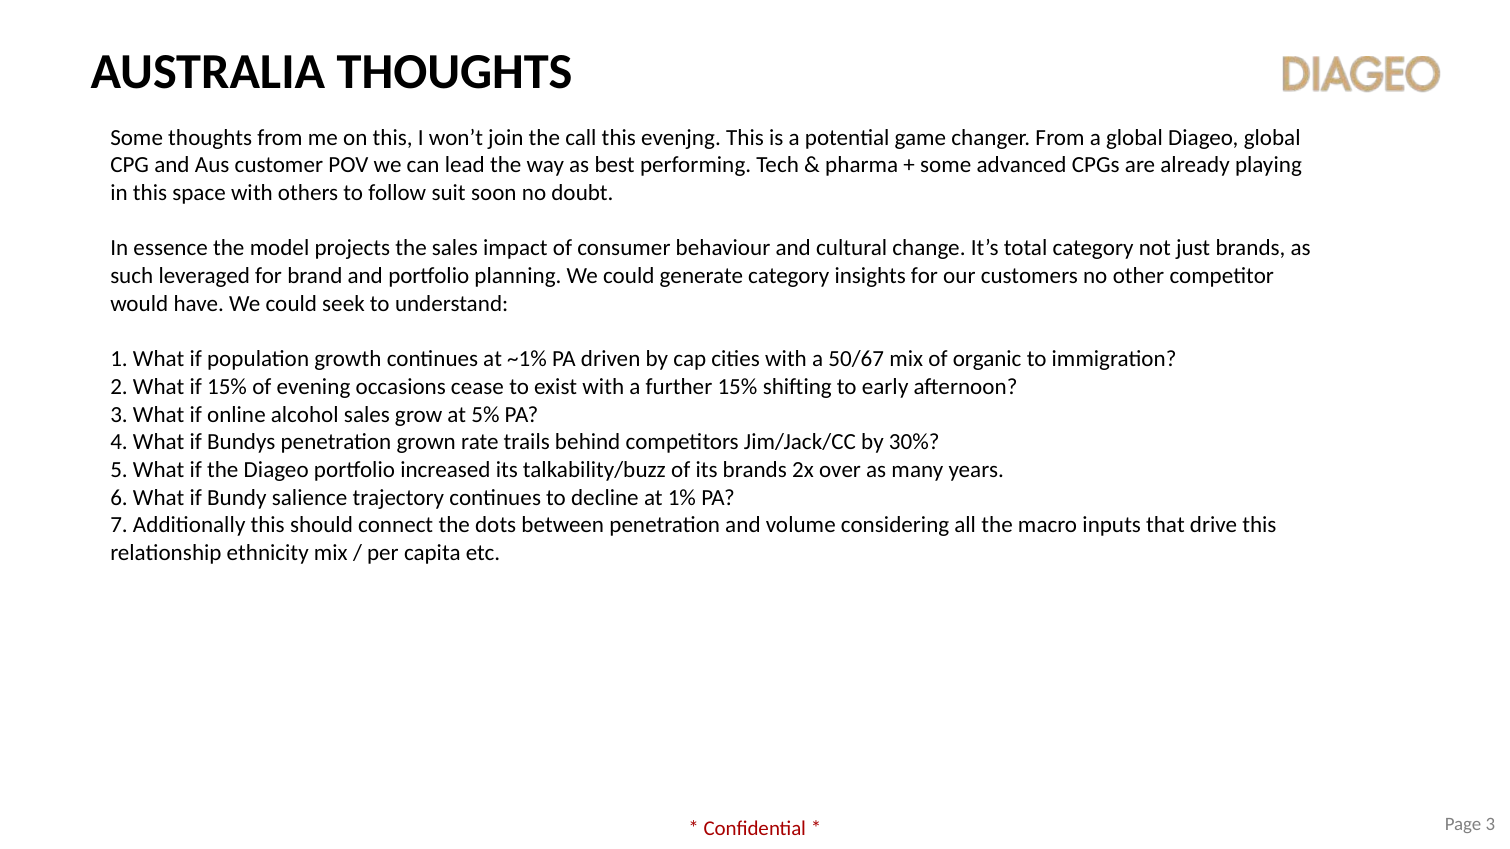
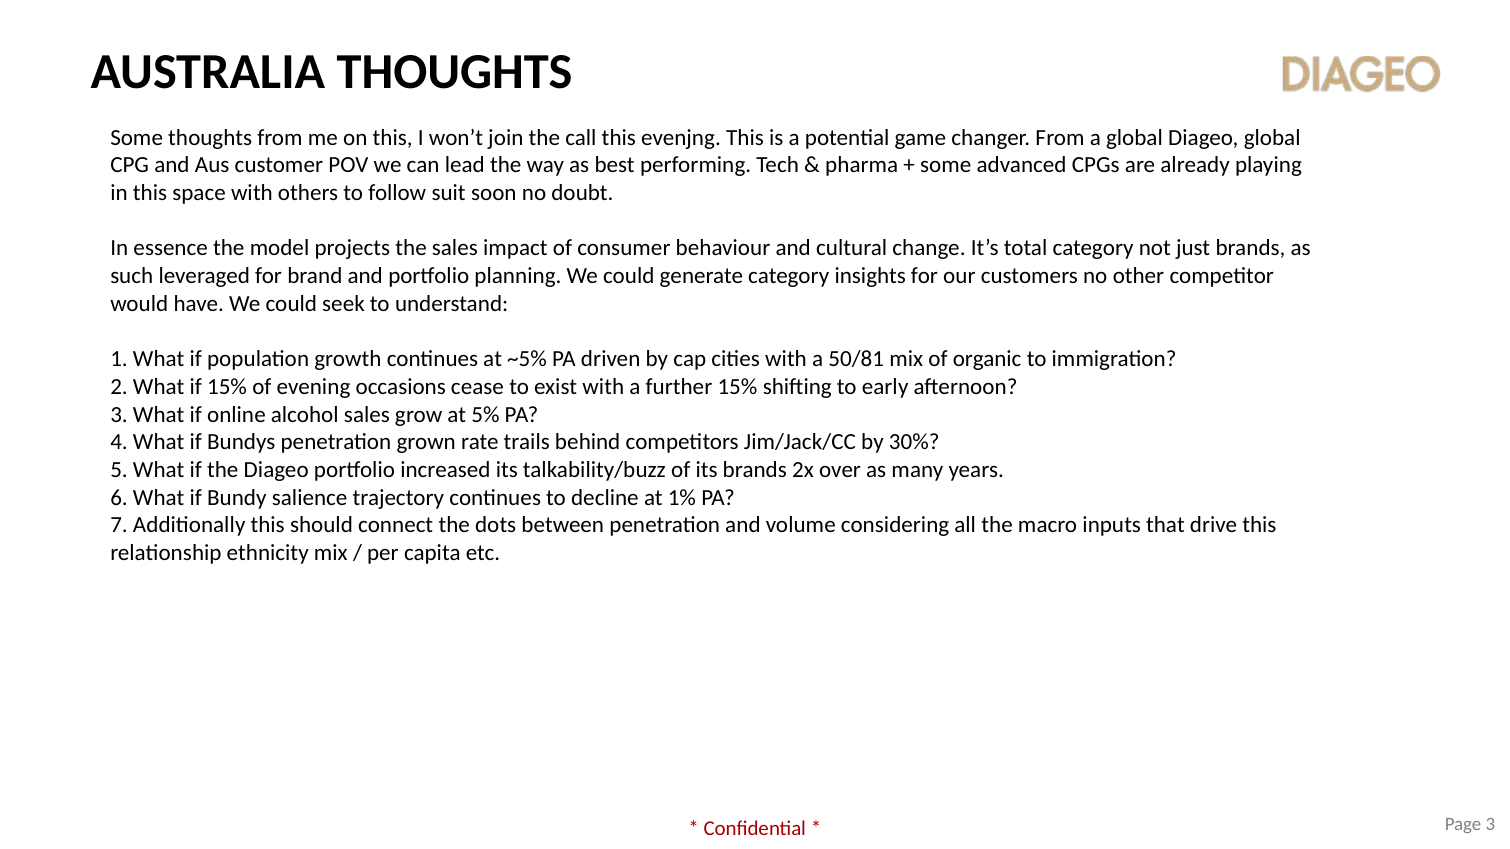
~1%: ~1% -> ~5%
50/67: 50/67 -> 50/81
